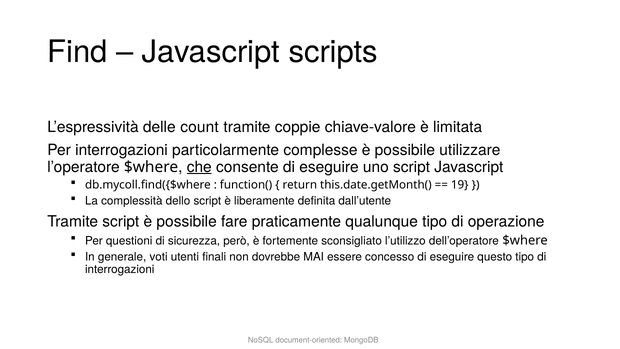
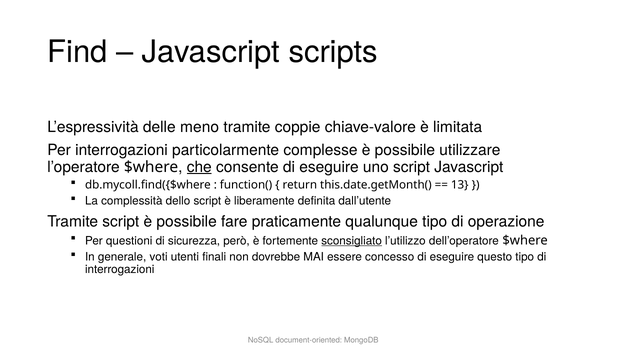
count: count -> meno
19: 19 -> 13
sconsigliato underline: none -> present
